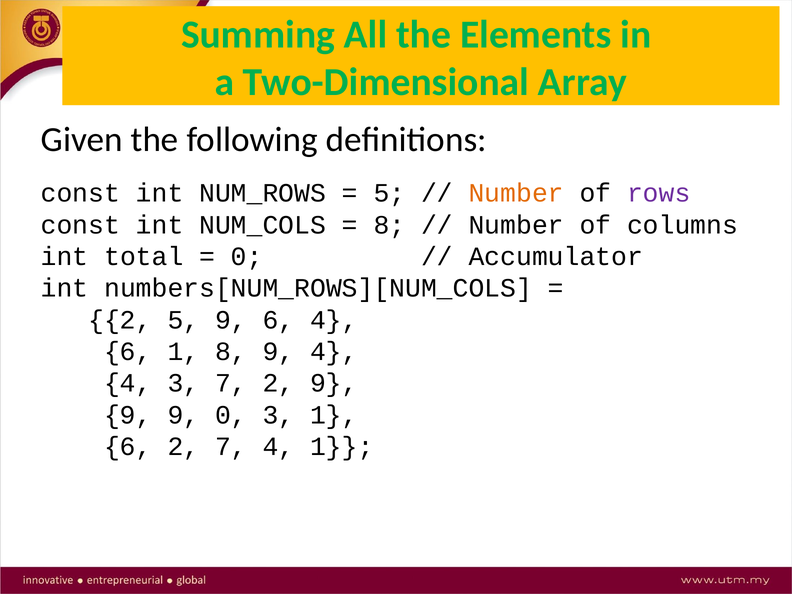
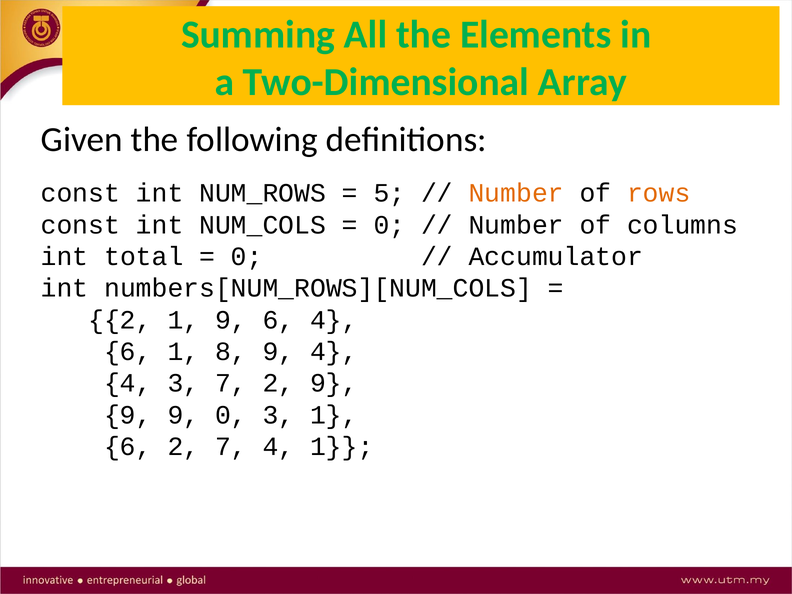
rows colour: purple -> orange
8 at (389, 225): 8 -> 0
2 5: 5 -> 1
